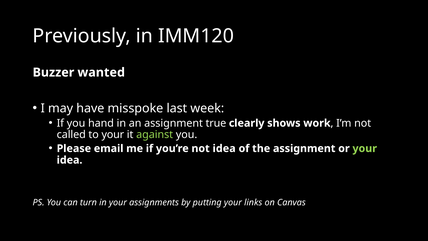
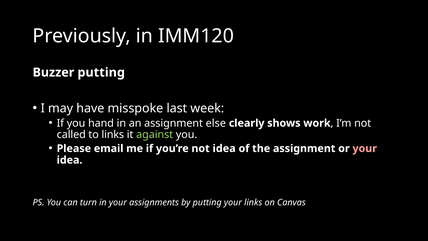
Buzzer wanted: wanted -> putting
true: true -> else
to your: your -> links
your at (365, 148) colour: light green -> pink
